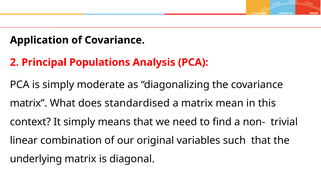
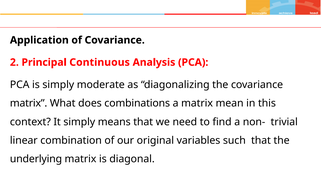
Populations: Populations -> Continuous
standardised: standardised -> combinations
